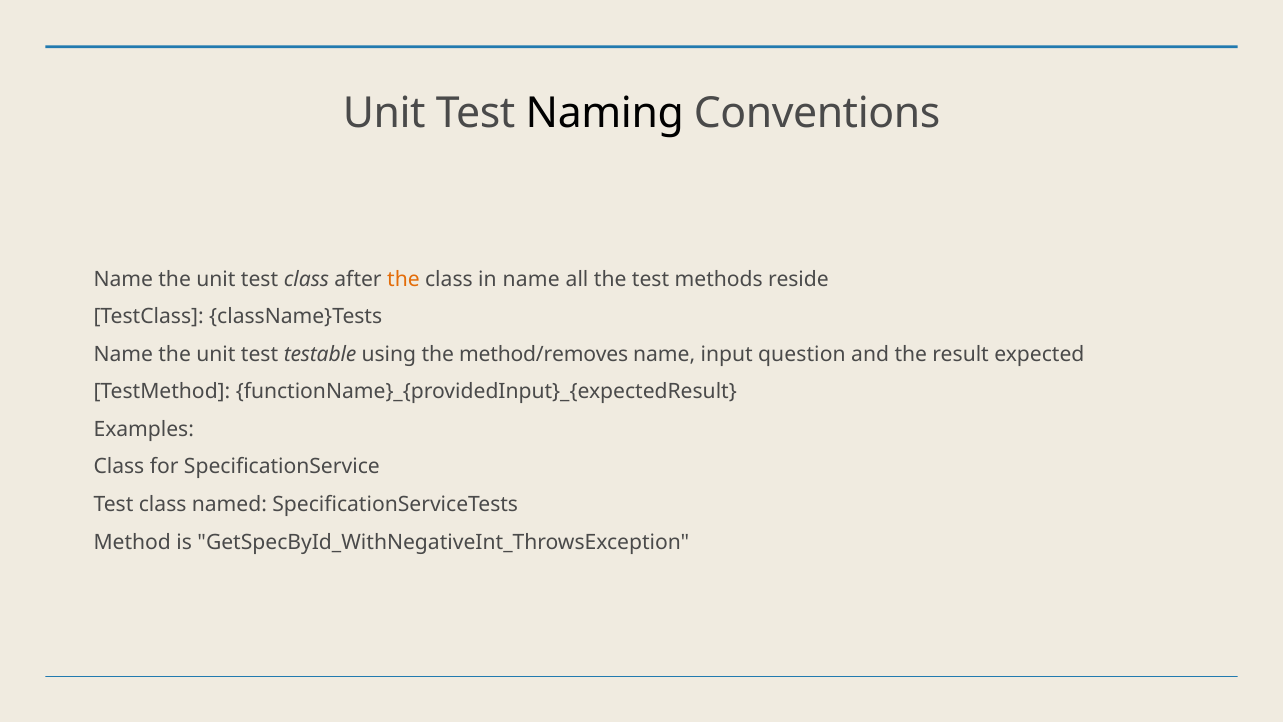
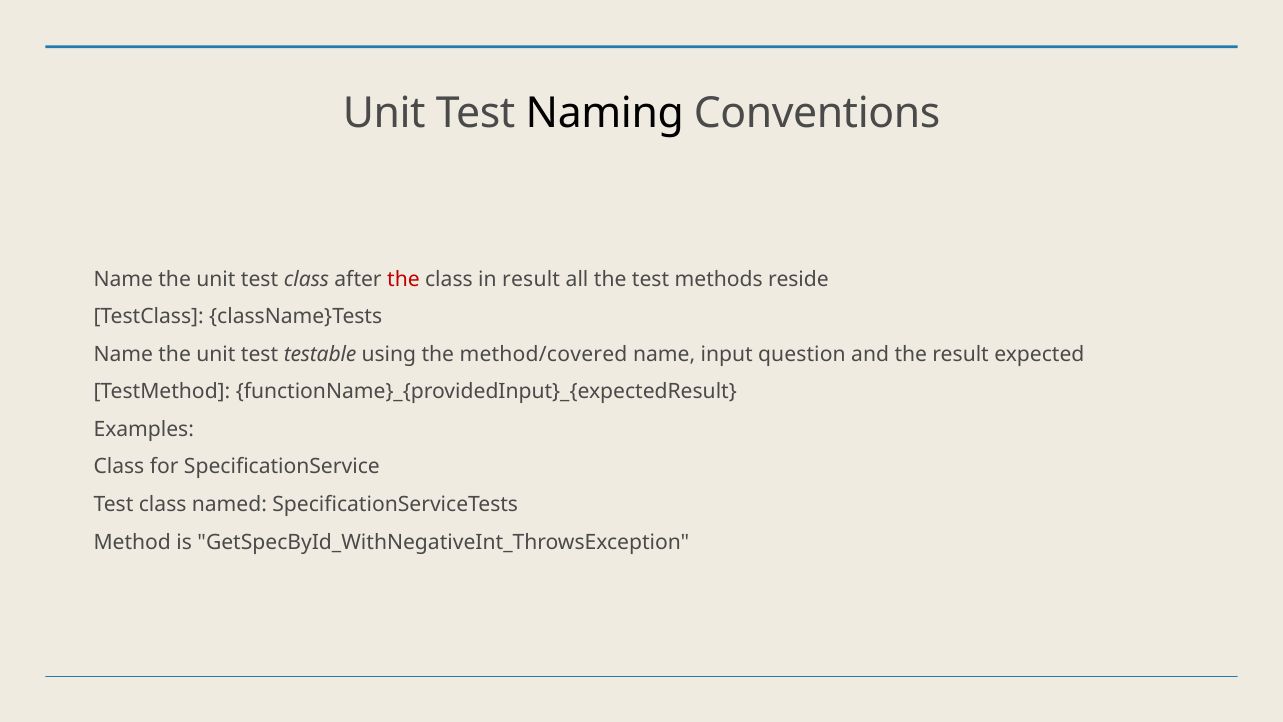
the at (403, 279) colour: orange -> red
in name: name -> result
method/removes: method/removes -> method/covered
